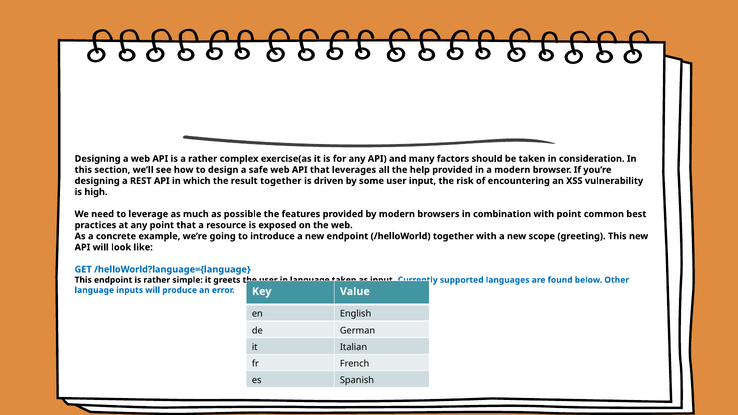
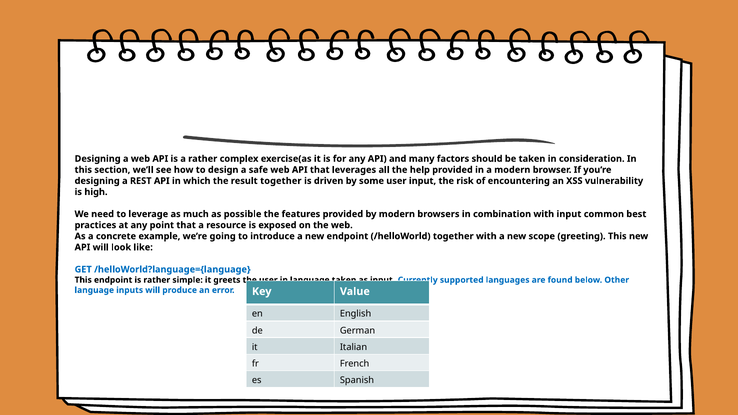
with point: point -> input
